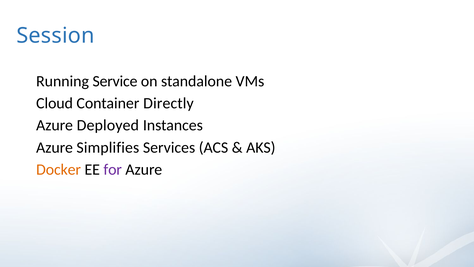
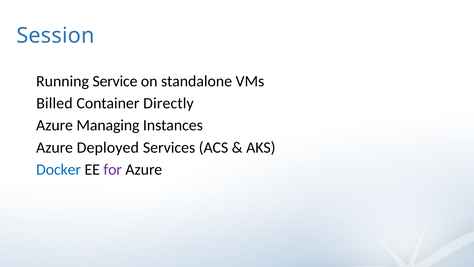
Cloud: Cloud -> Billed
Deployed: Deployed -> Managing
Simplifies: Simplifies -> Deployed
Docker colour: orange -> blue
